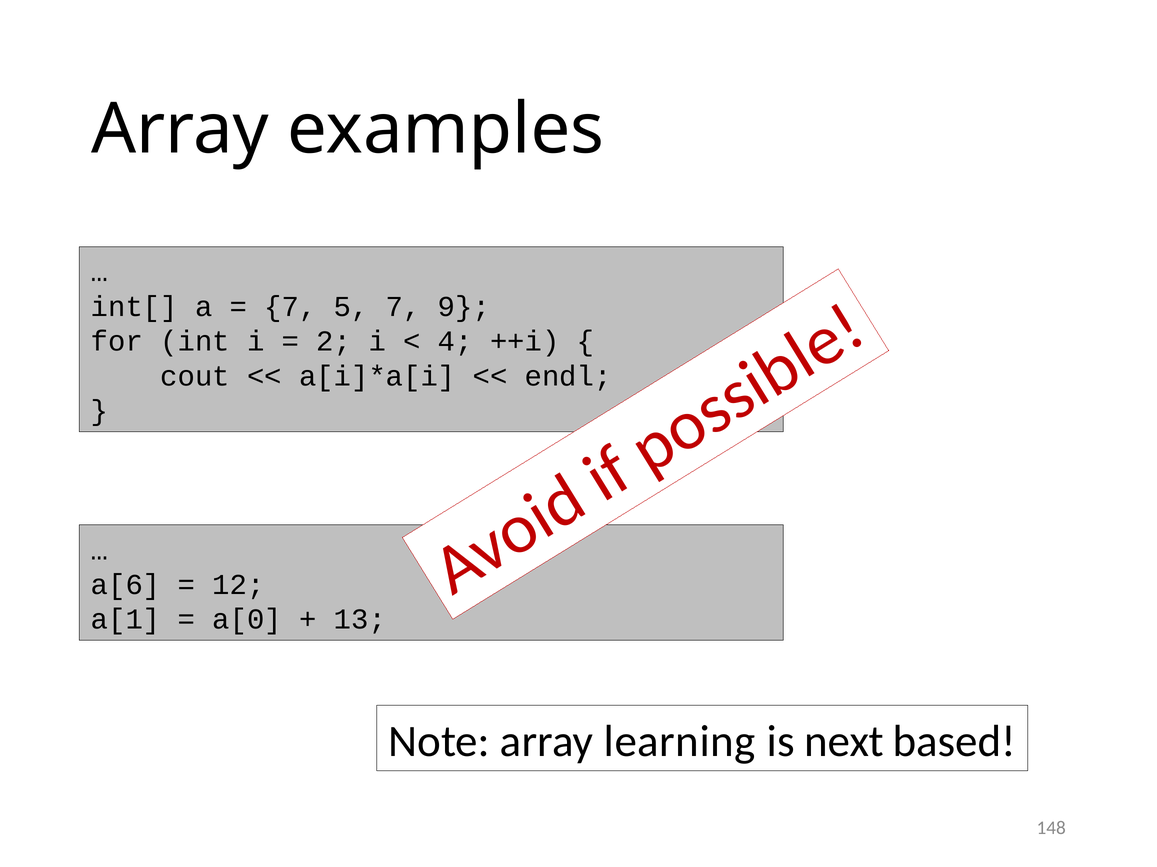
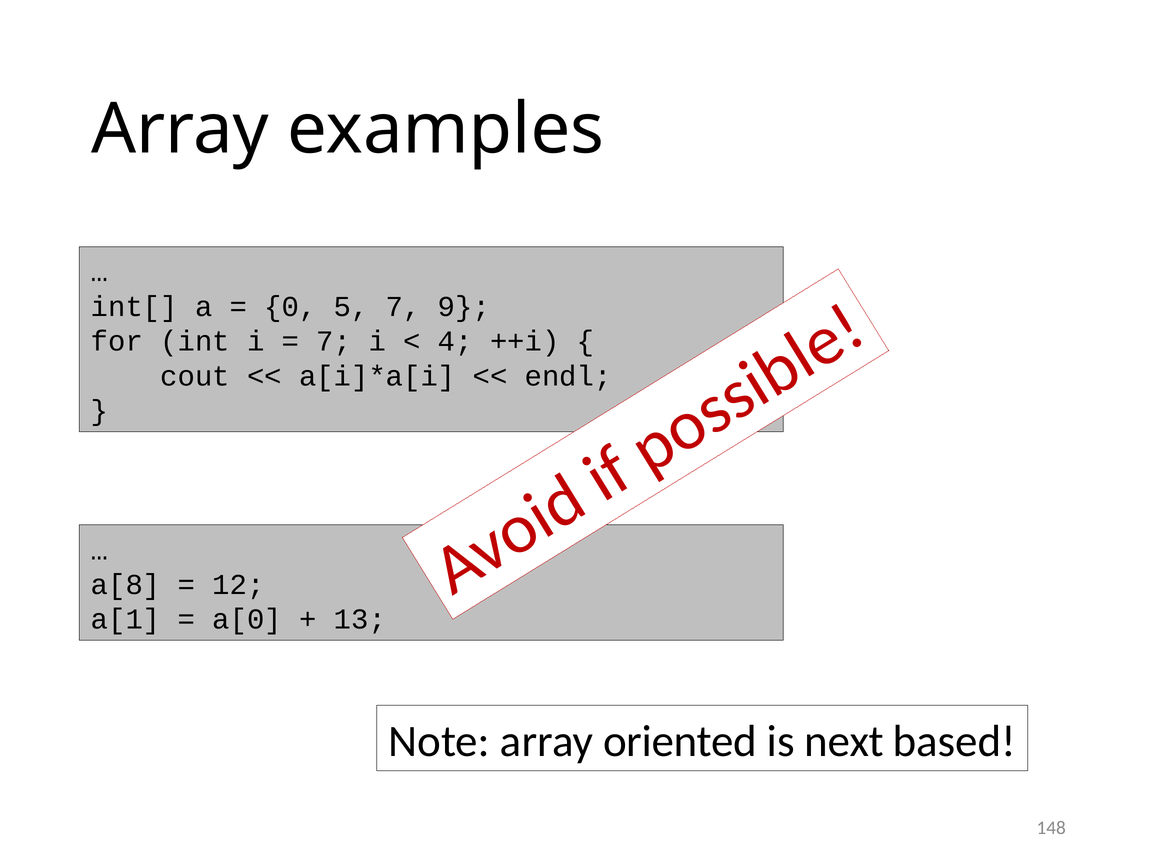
7 at (290, 307): 7 -> 0
2 at (334, 342): 2 -> 7
a[6: a[6 -> a[8
learning: learning -> oriented
